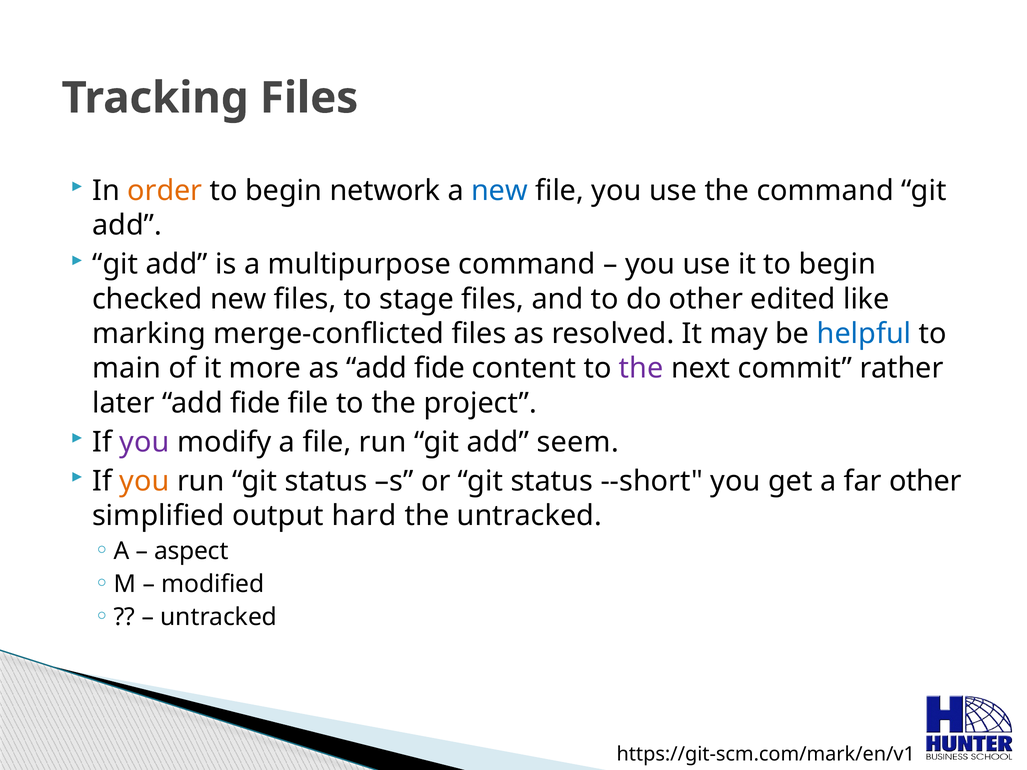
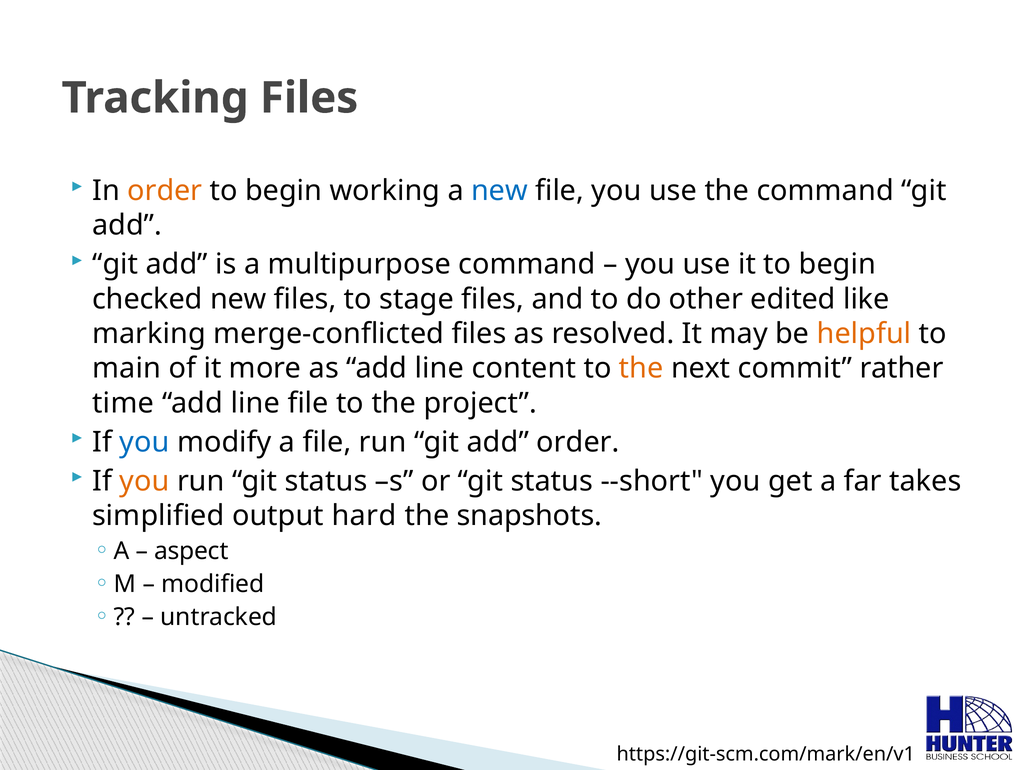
network: network -> working
helpful colour: blue -> orange
as add fide: fide -> line
the at (641, 369) colour: purple -> orange
later: later -> time
fide at (255, 403): fide -> line
you at (144, 442) colour: purple -> blue
add seem: seem -> order
far other: other -> takes
the untracked: untracked -> snapshots
